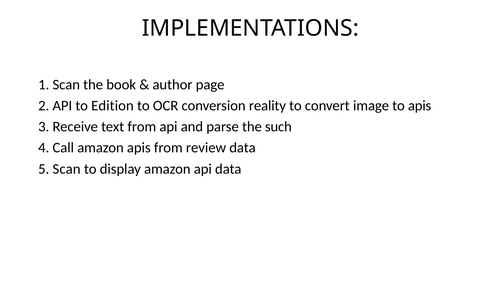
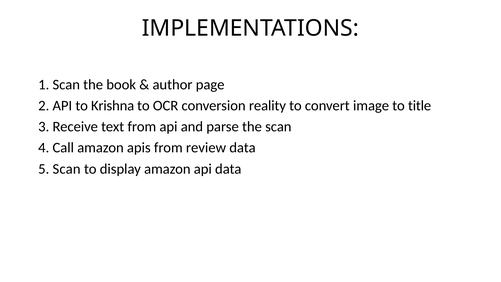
Edition: Edition -> Krishna
to apis: apis -> title
the such: such -> scan
